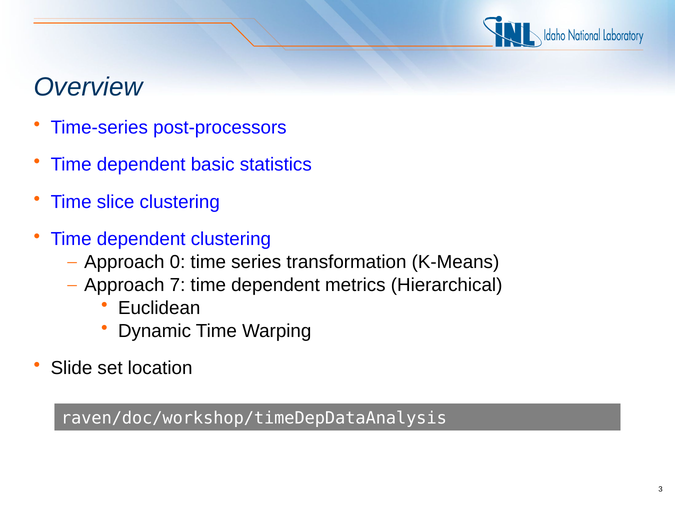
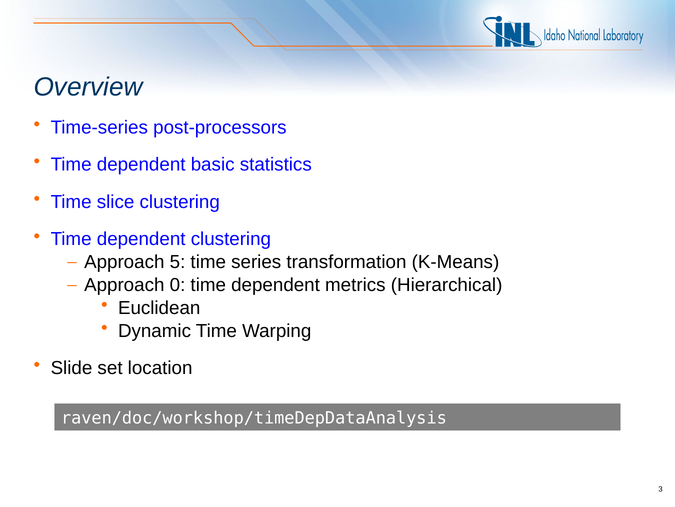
0: 0 -> 5
7: 7 -> 0
